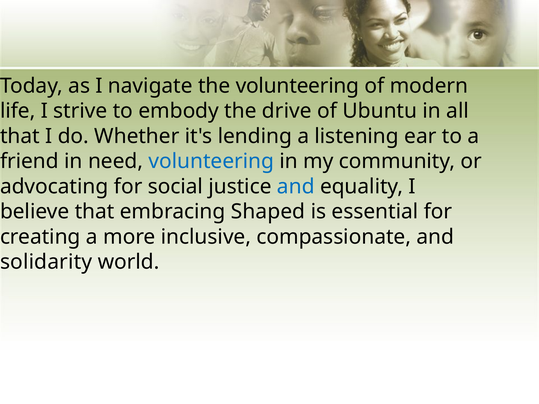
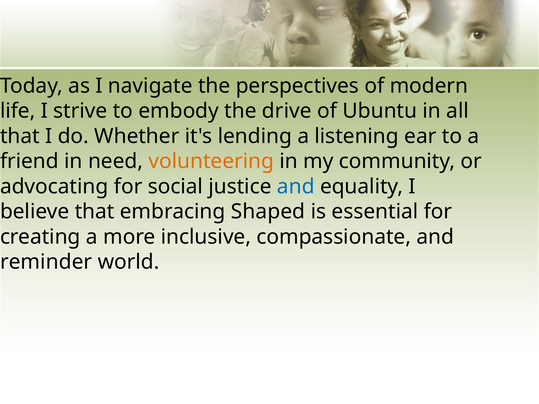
the volunteering: volunteering -> perspectives
volunteering at (211, 161) colour: blue -> orange
solidarity: solidarity -> reminder
